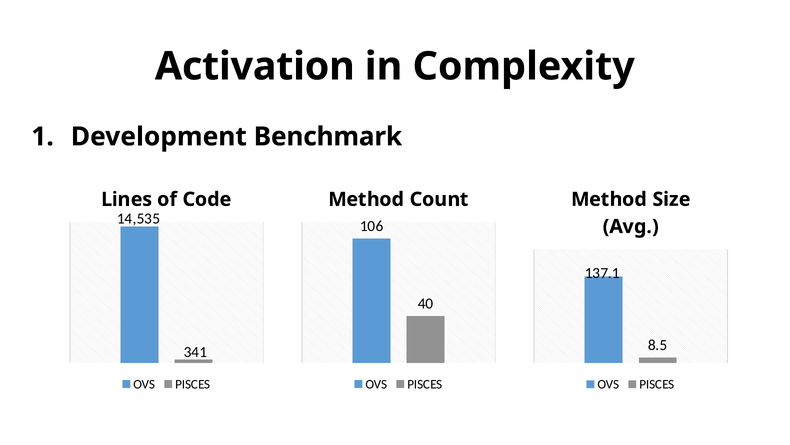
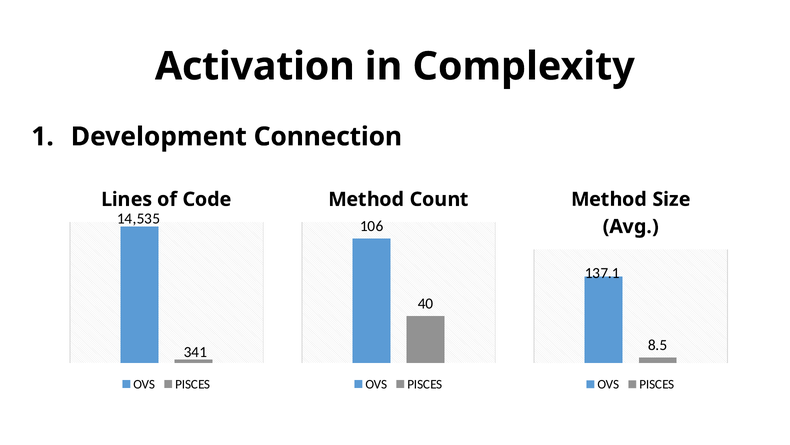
Benchmark: Benchmark -> Connection
